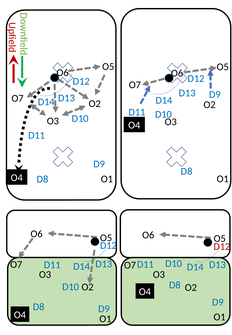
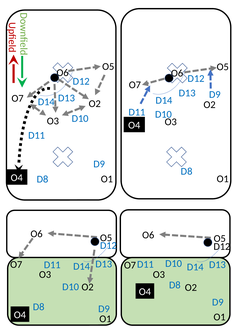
D12 at (222, 247) colour: red -> black
